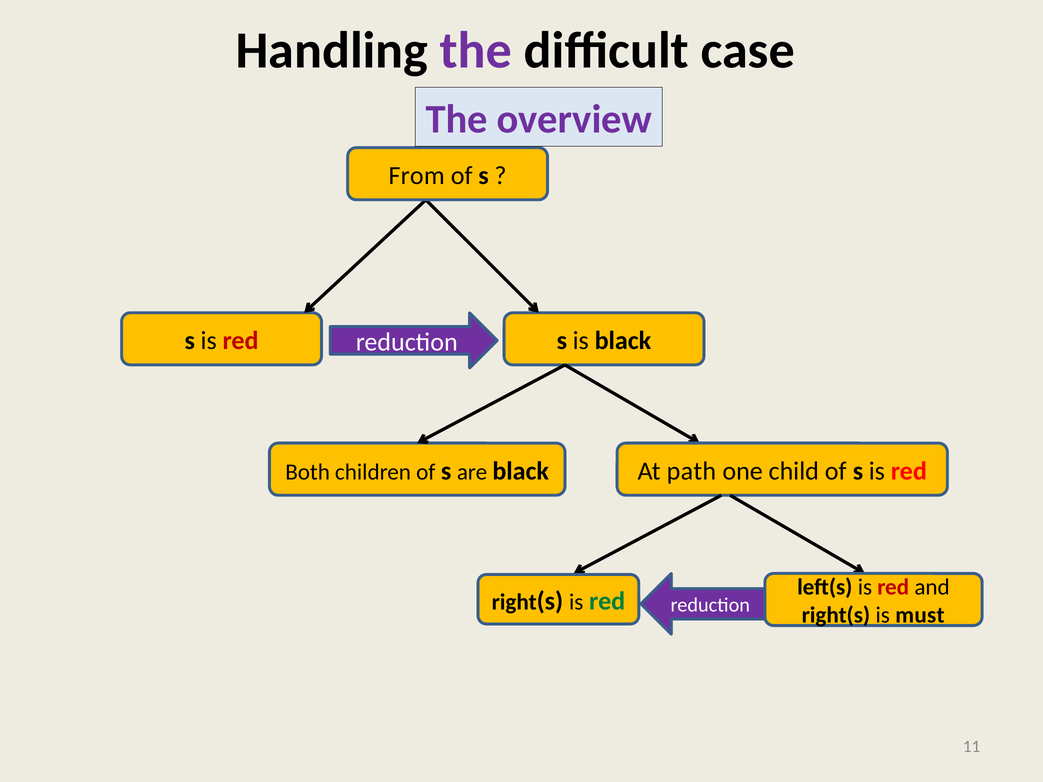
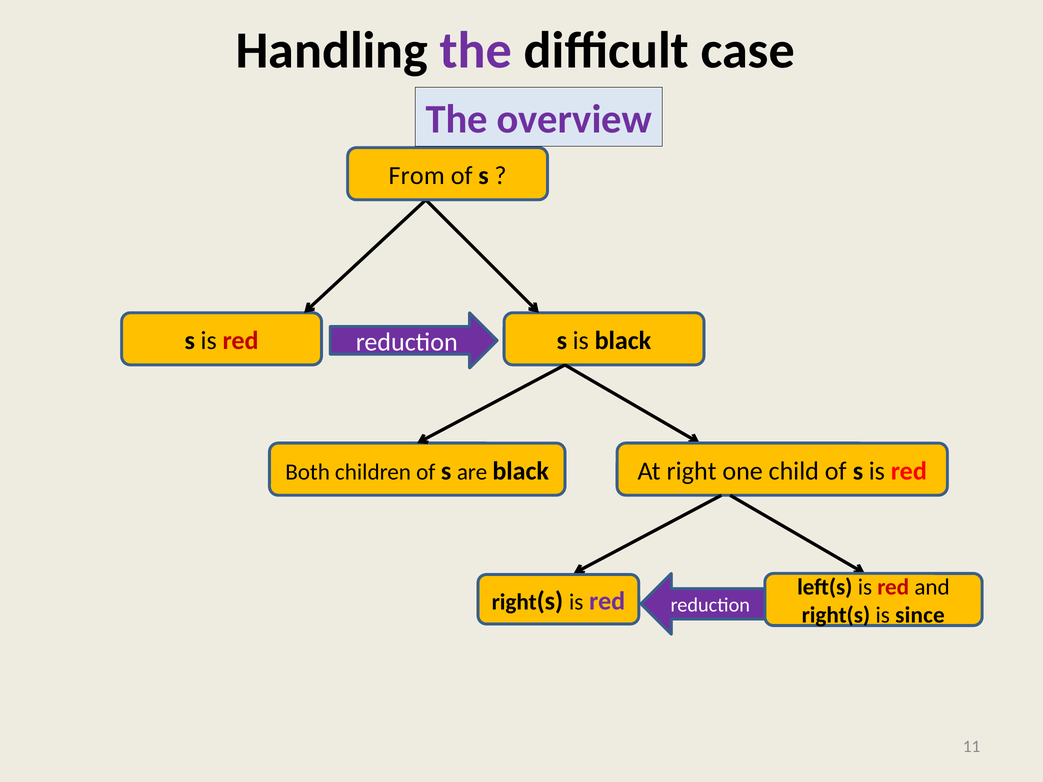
path: path -> right
red at (607, 601) colour: green -> purple
must: must -> since
